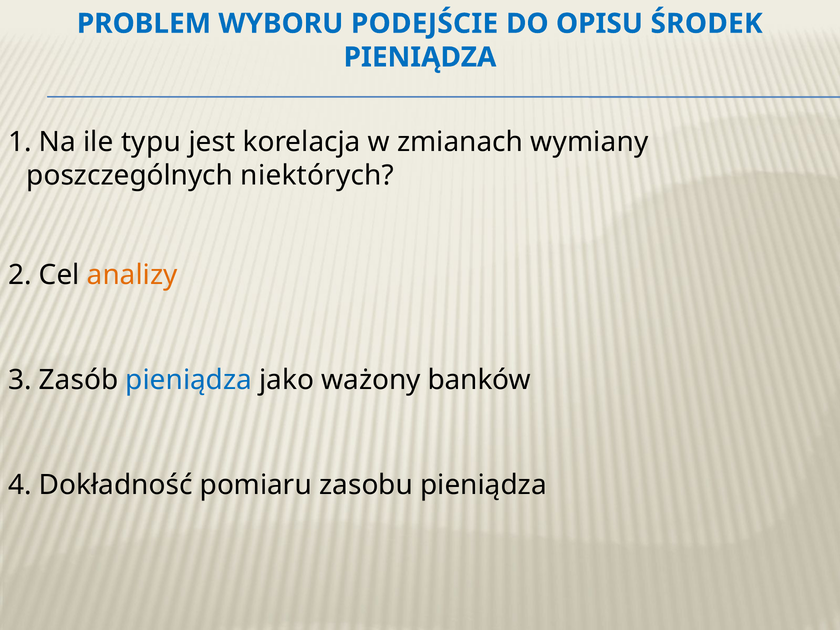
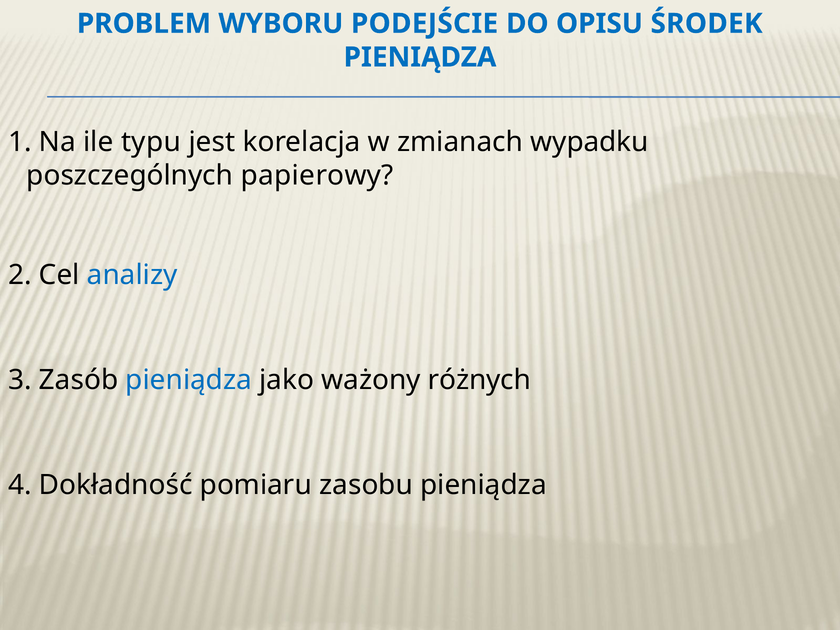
wymiany: wymiany -> wypadku
niektórych: niektórych -> papierowy
analizy colour: orange -> blue
banków: banków -> różnych
